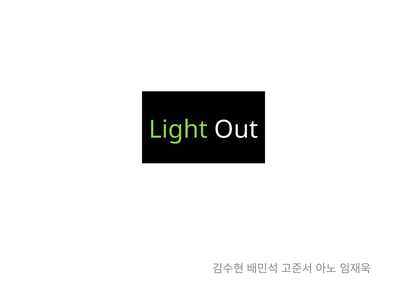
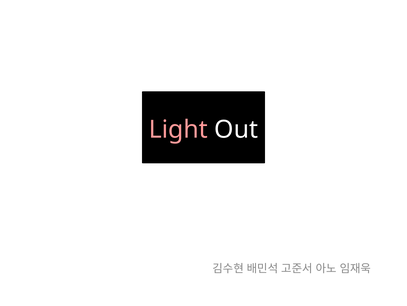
Light colour: light green -> pink
